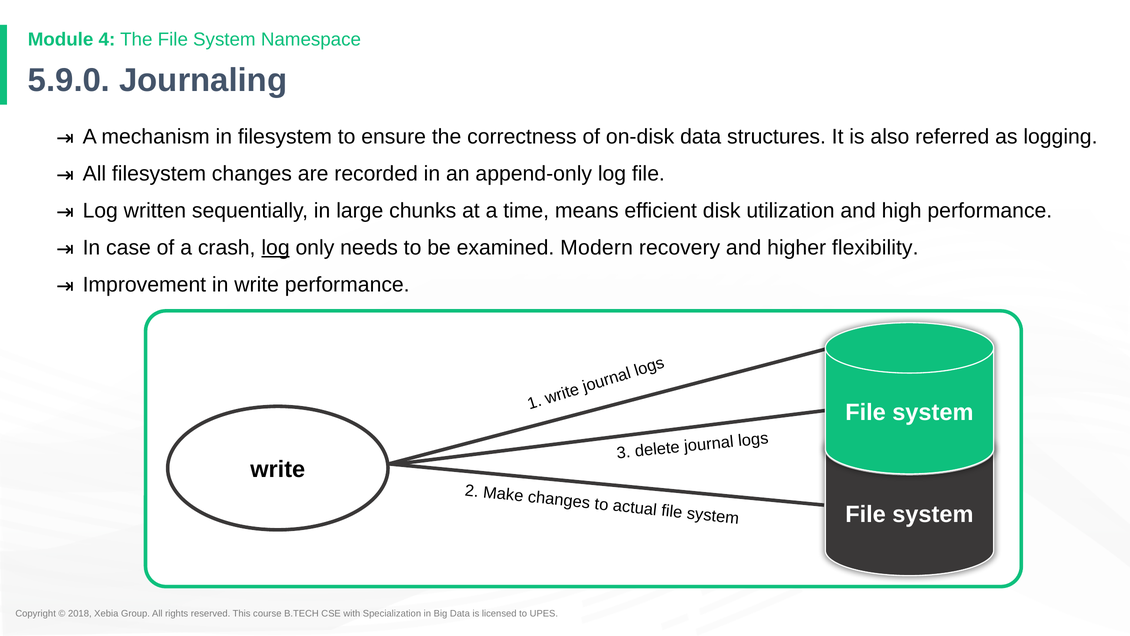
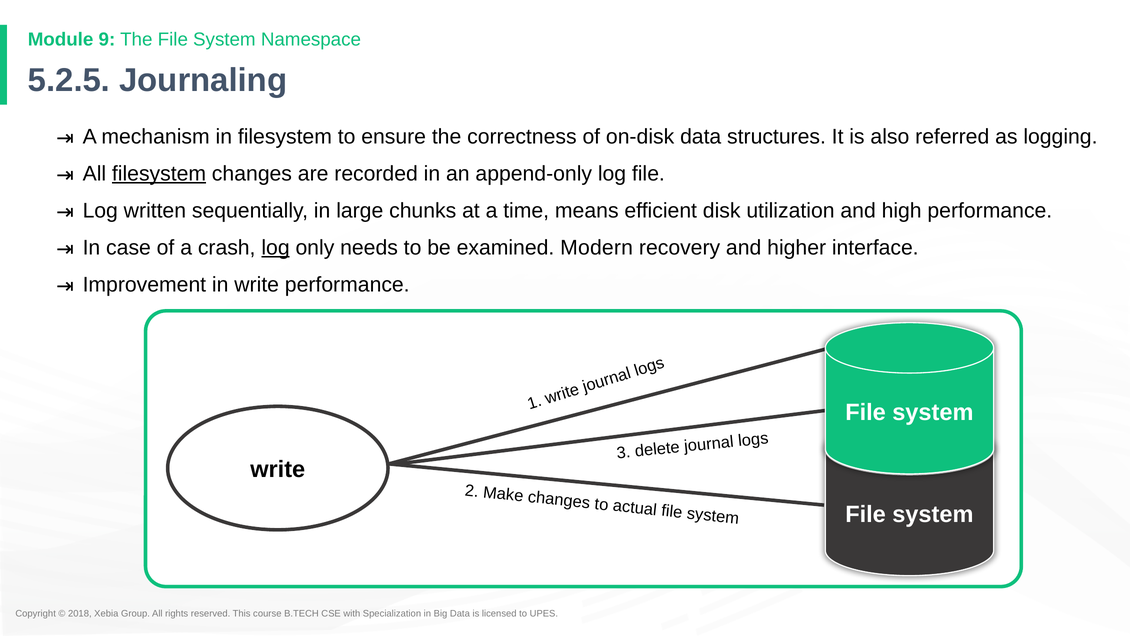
4: 4 -> 9
5.9.0: 5.9.0 -> 5.2.5
filesystem at (159, 174) underline: none -> present
flexibility: flexibility -> interface
